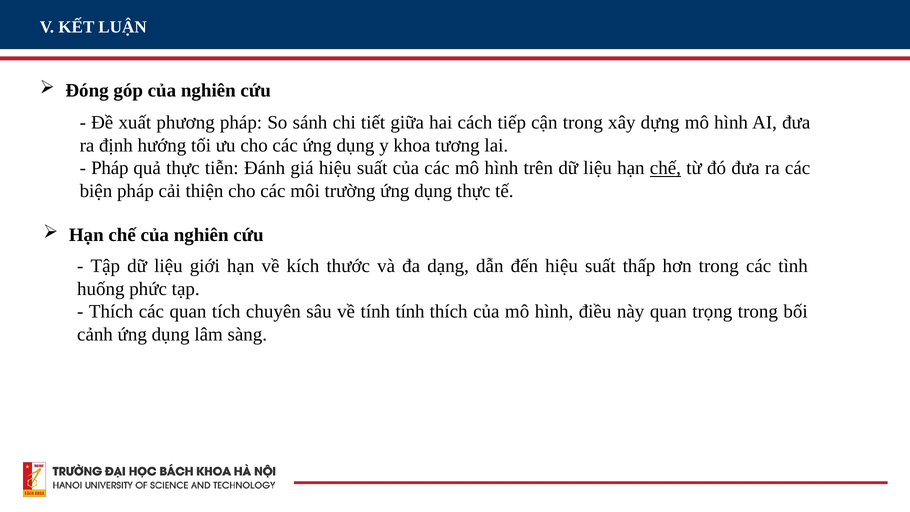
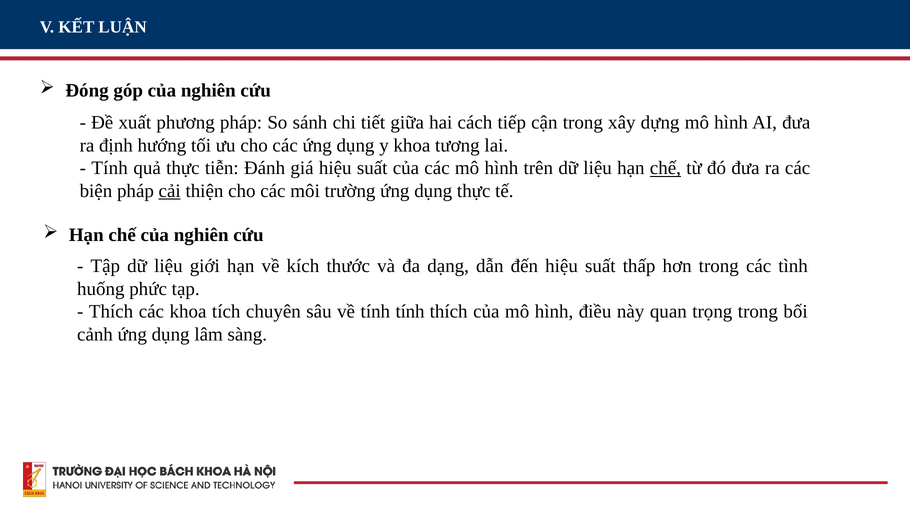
Pháp at (110, 168): Pháp -> Tính
cải underline: none -> present
các quan: quan -> khoa
